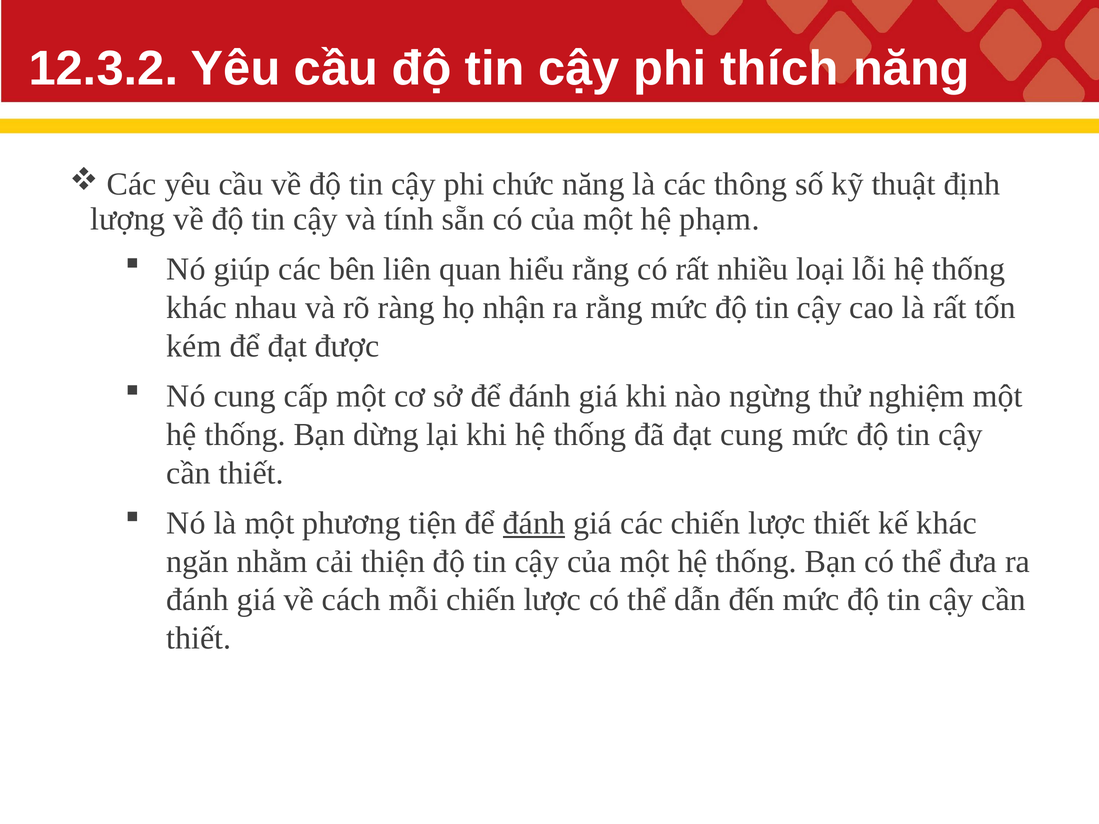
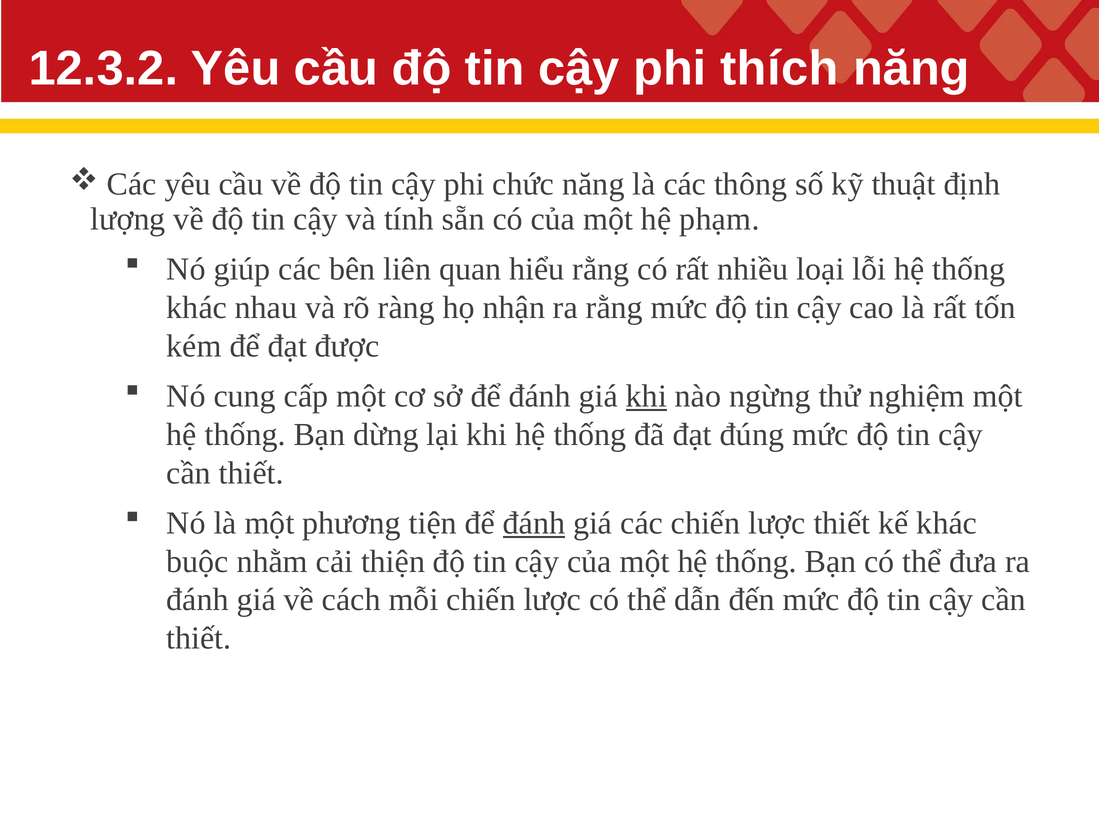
khi at (646, 396) underline: none -> present
đạt cung: cung -> đúng
ngăn: ngăn -> buộc
